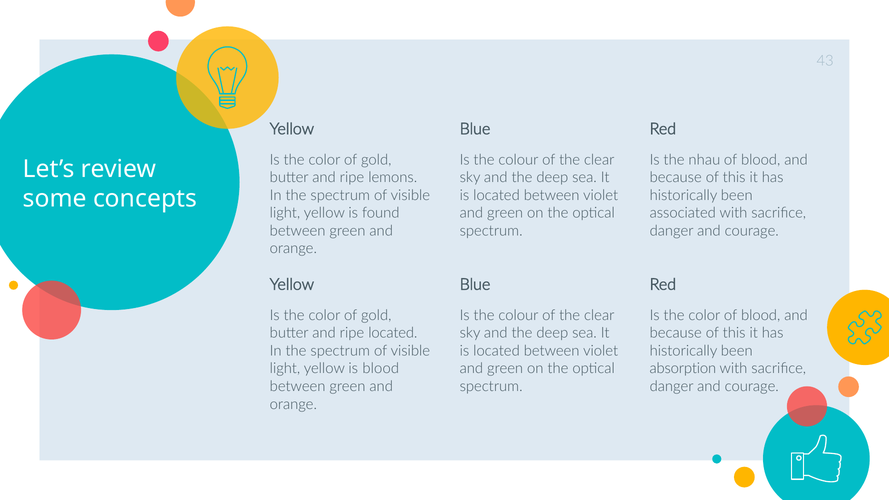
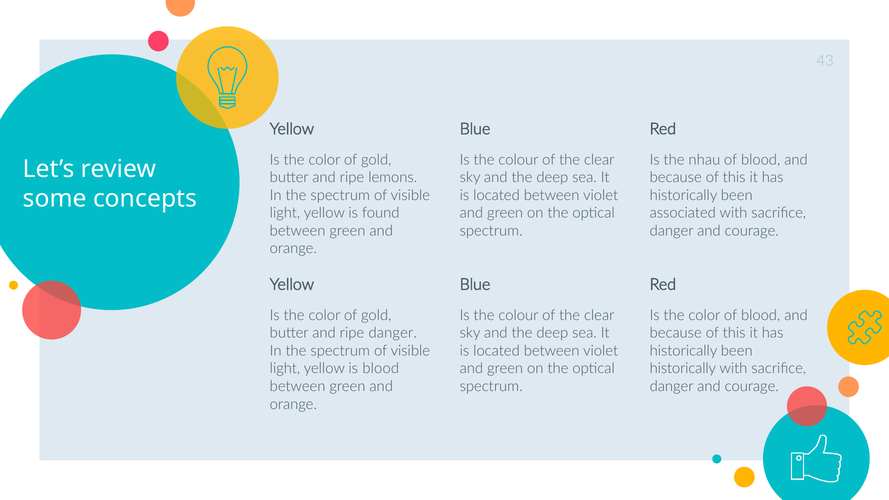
ripe located: located -> danger
absorption at (683, 369): absorption -> historically
